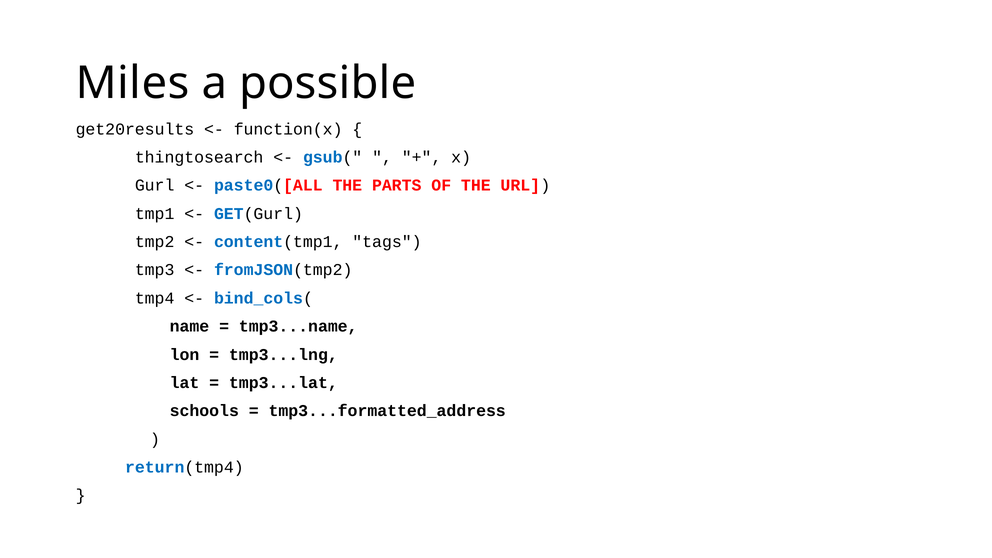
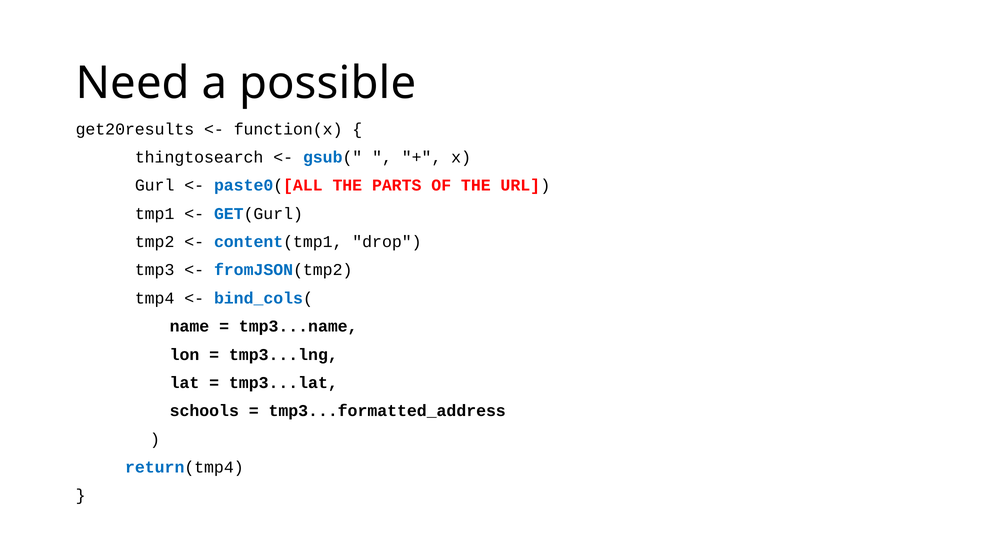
Miles: Miles -> Need
tags: tags -> drop
